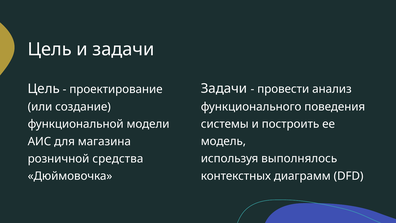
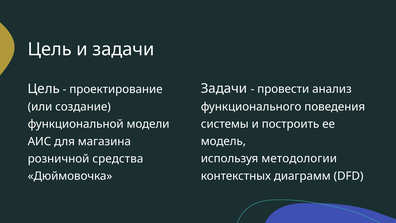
выполнялось: выполнялось -> методологии
